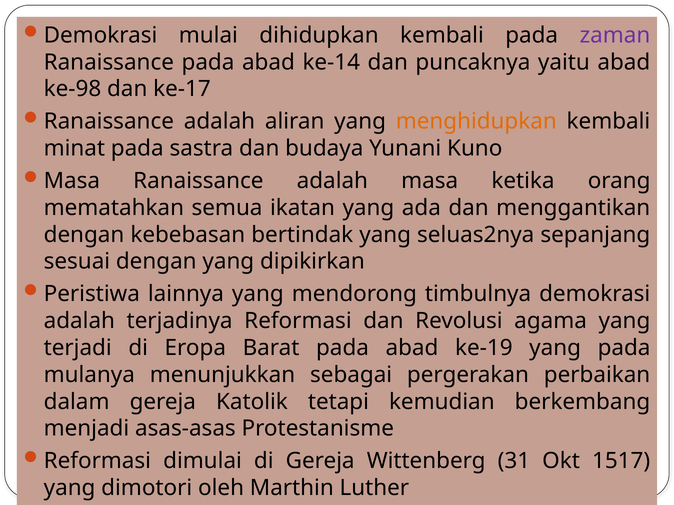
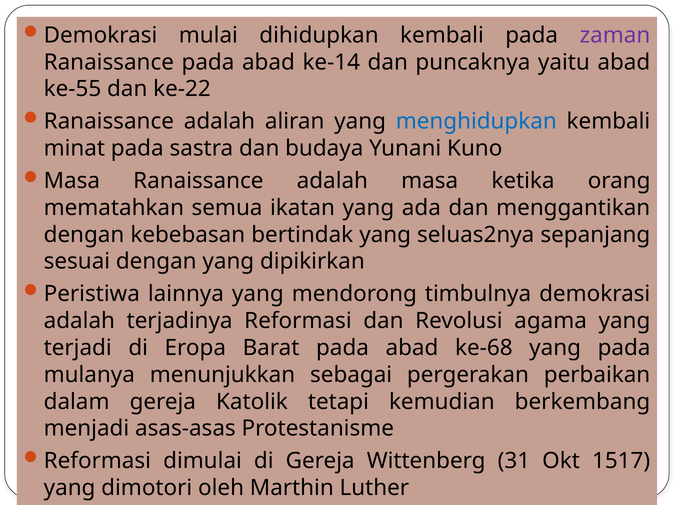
ke-98: ke-98 -> ke-55
ke-17: ke-17 -> ke-22
menghidupkan colour: orange -> blue
ke-19: ke-19 -> ke-68
